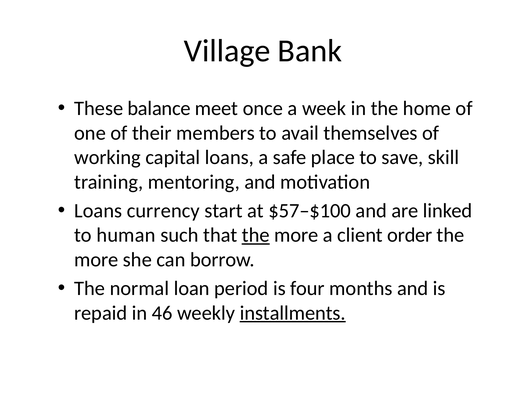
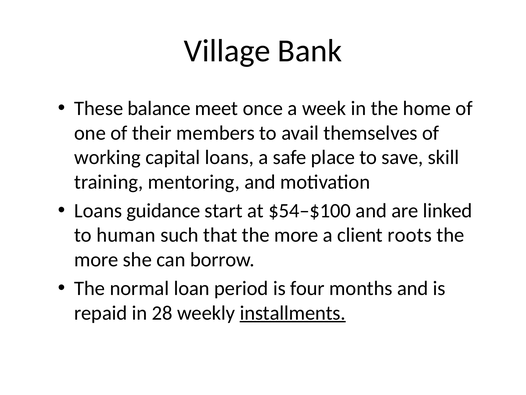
currency: currency -> guidance
$57–$100: $57–$100 -> $54–$100
the at (256, 235) underline: present -> none
order: order -> roots
46: 46 -> 28
